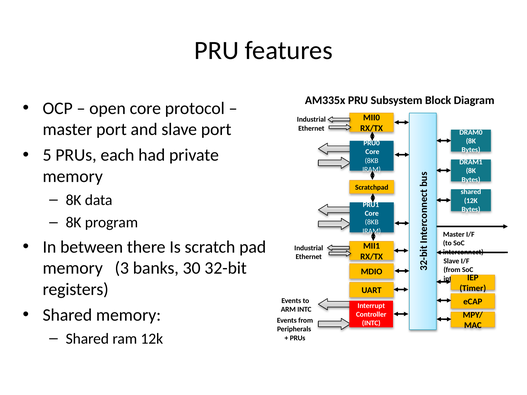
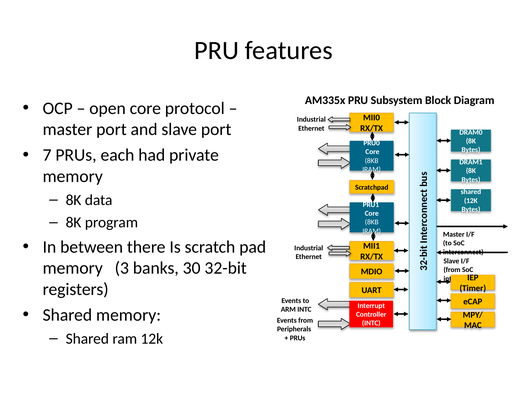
5: 5 -> 7
